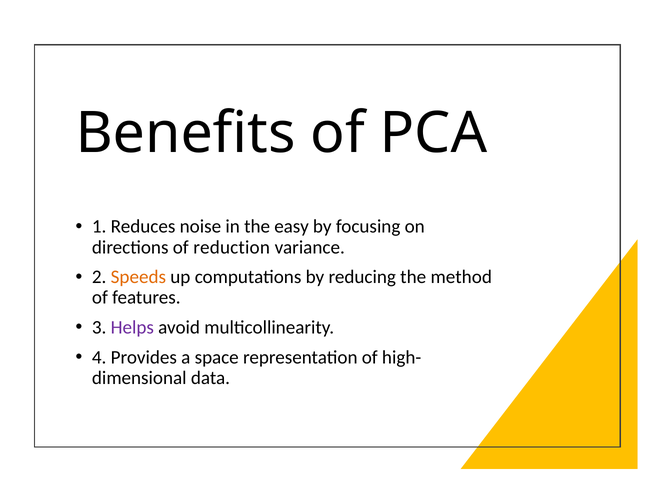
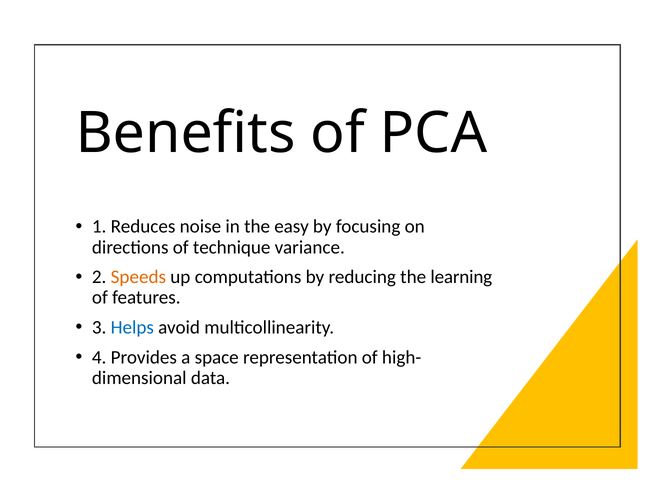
reduction: reduction -> technique
method: method -> learning
Helps colour: purple -> blue
